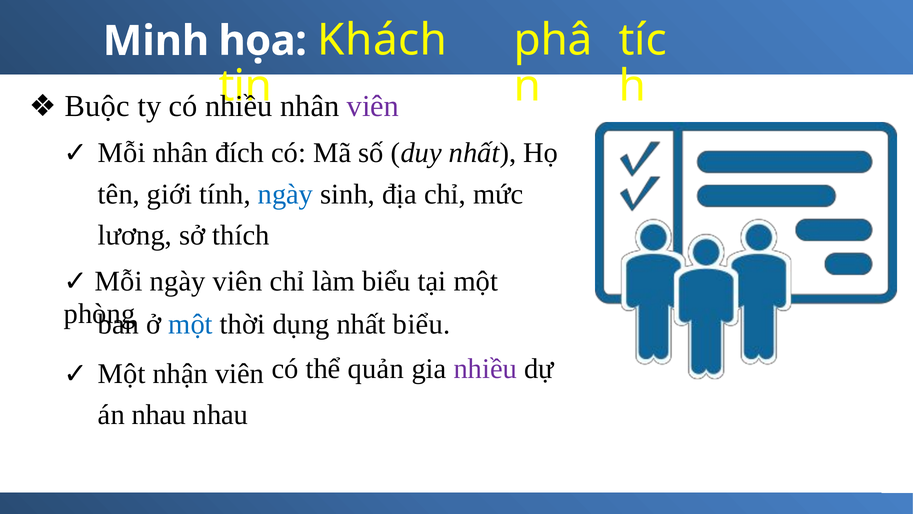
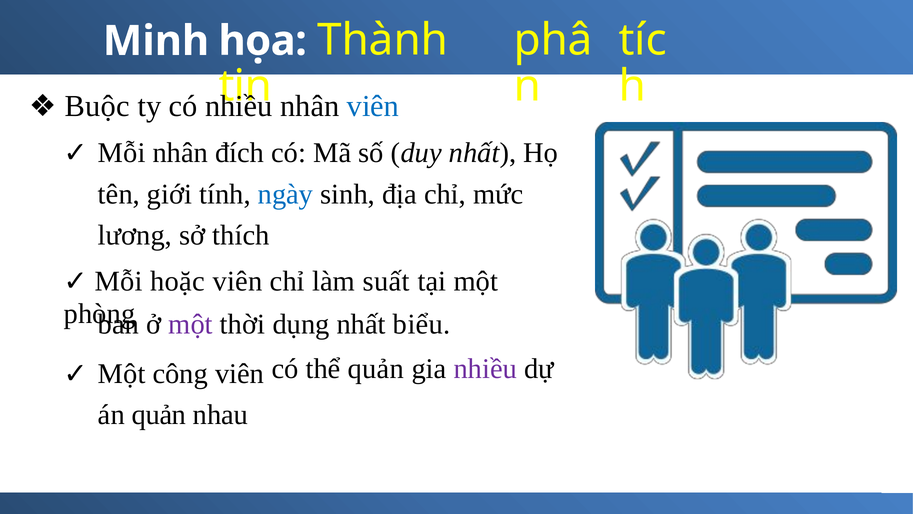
Khách: Khách -> Thành
viên at (373, 106) colour: purple -> blue
Mỗi ngày: ngày -> hoặc
làm biểu: biểu -> suất
một at (191, 324) colour: blue -> purple
nhận: nhận -> công
án nhau: nhau -> quản
